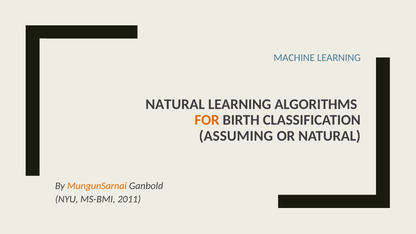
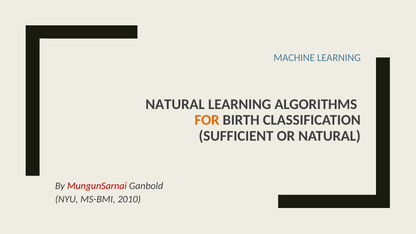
ASSUMING: ASSUMING -> SUFFICIENT
MungunSarnai colour: orange -> red
2011: 2011 -> 2010
